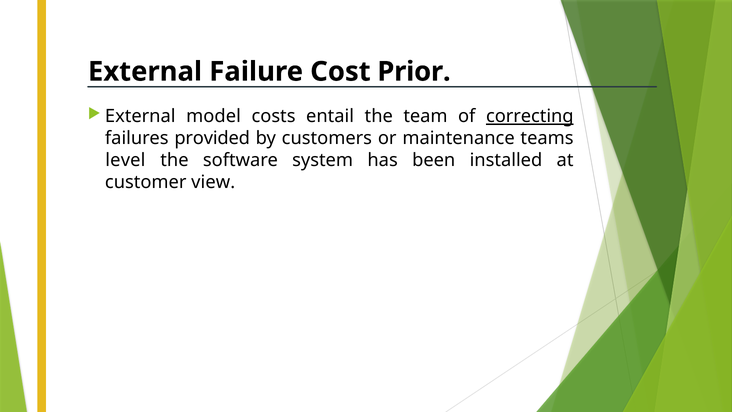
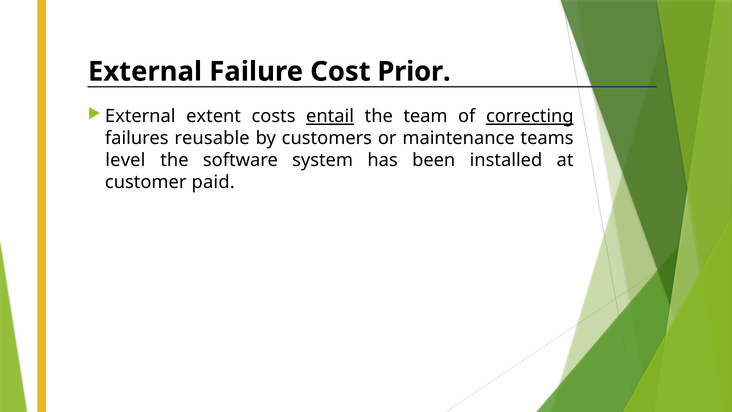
model: model -> extent
entail underline: none -> present
provided: provided -> reusable
view: view -> paid
